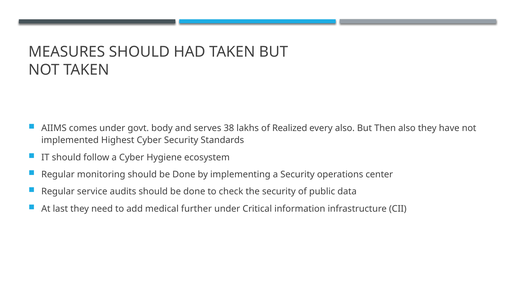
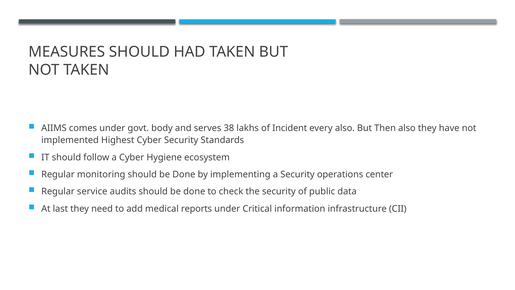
Realized: Realized -> Incident
further: further -> reports
